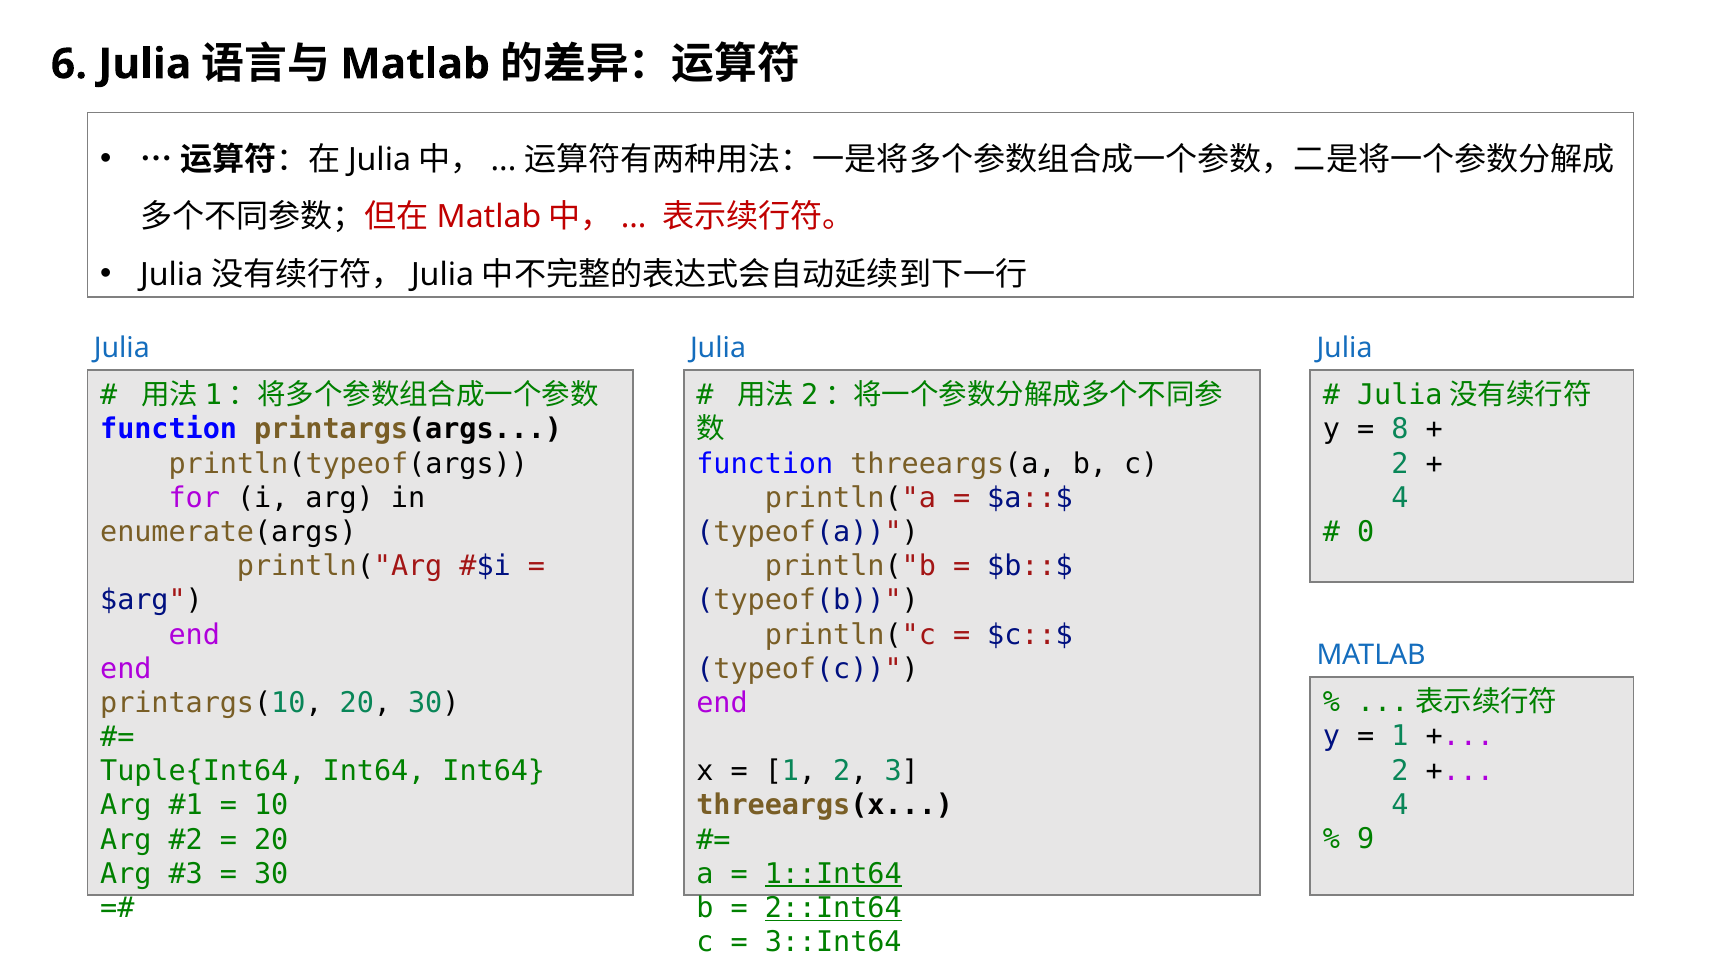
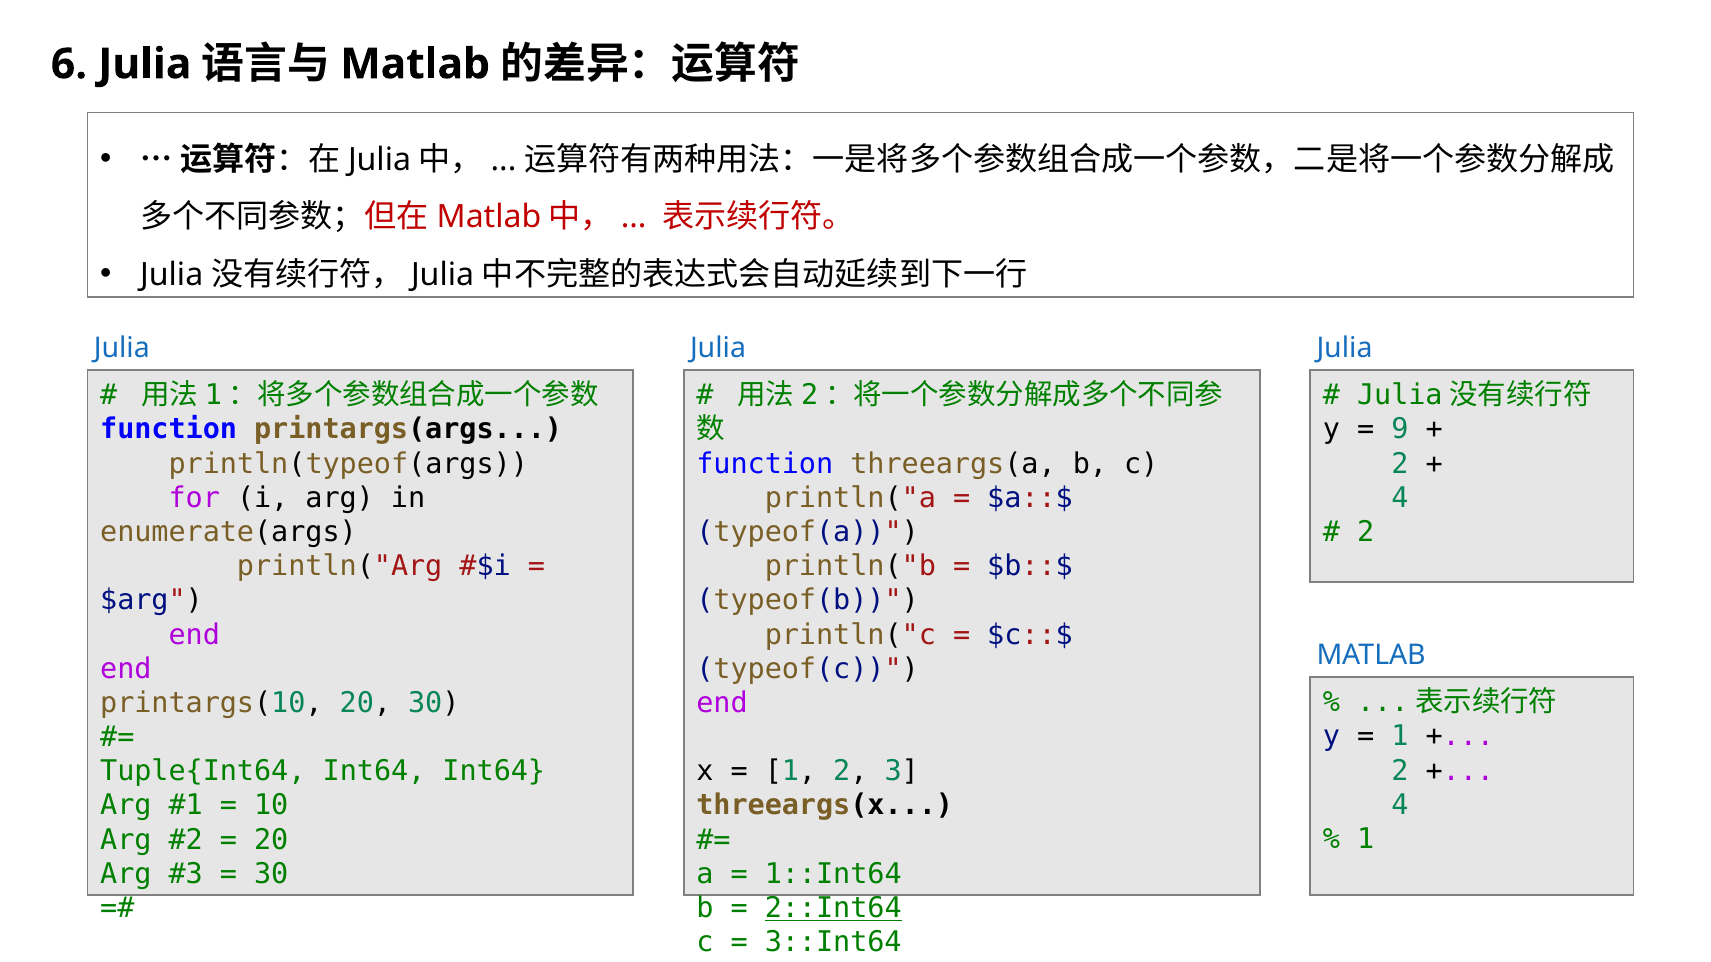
8: 8 -> 9
0 at (1366, 532): 0 -> 2
9 at (1366, 839): 9 -> 1
1::Int64 underline: present -> none
